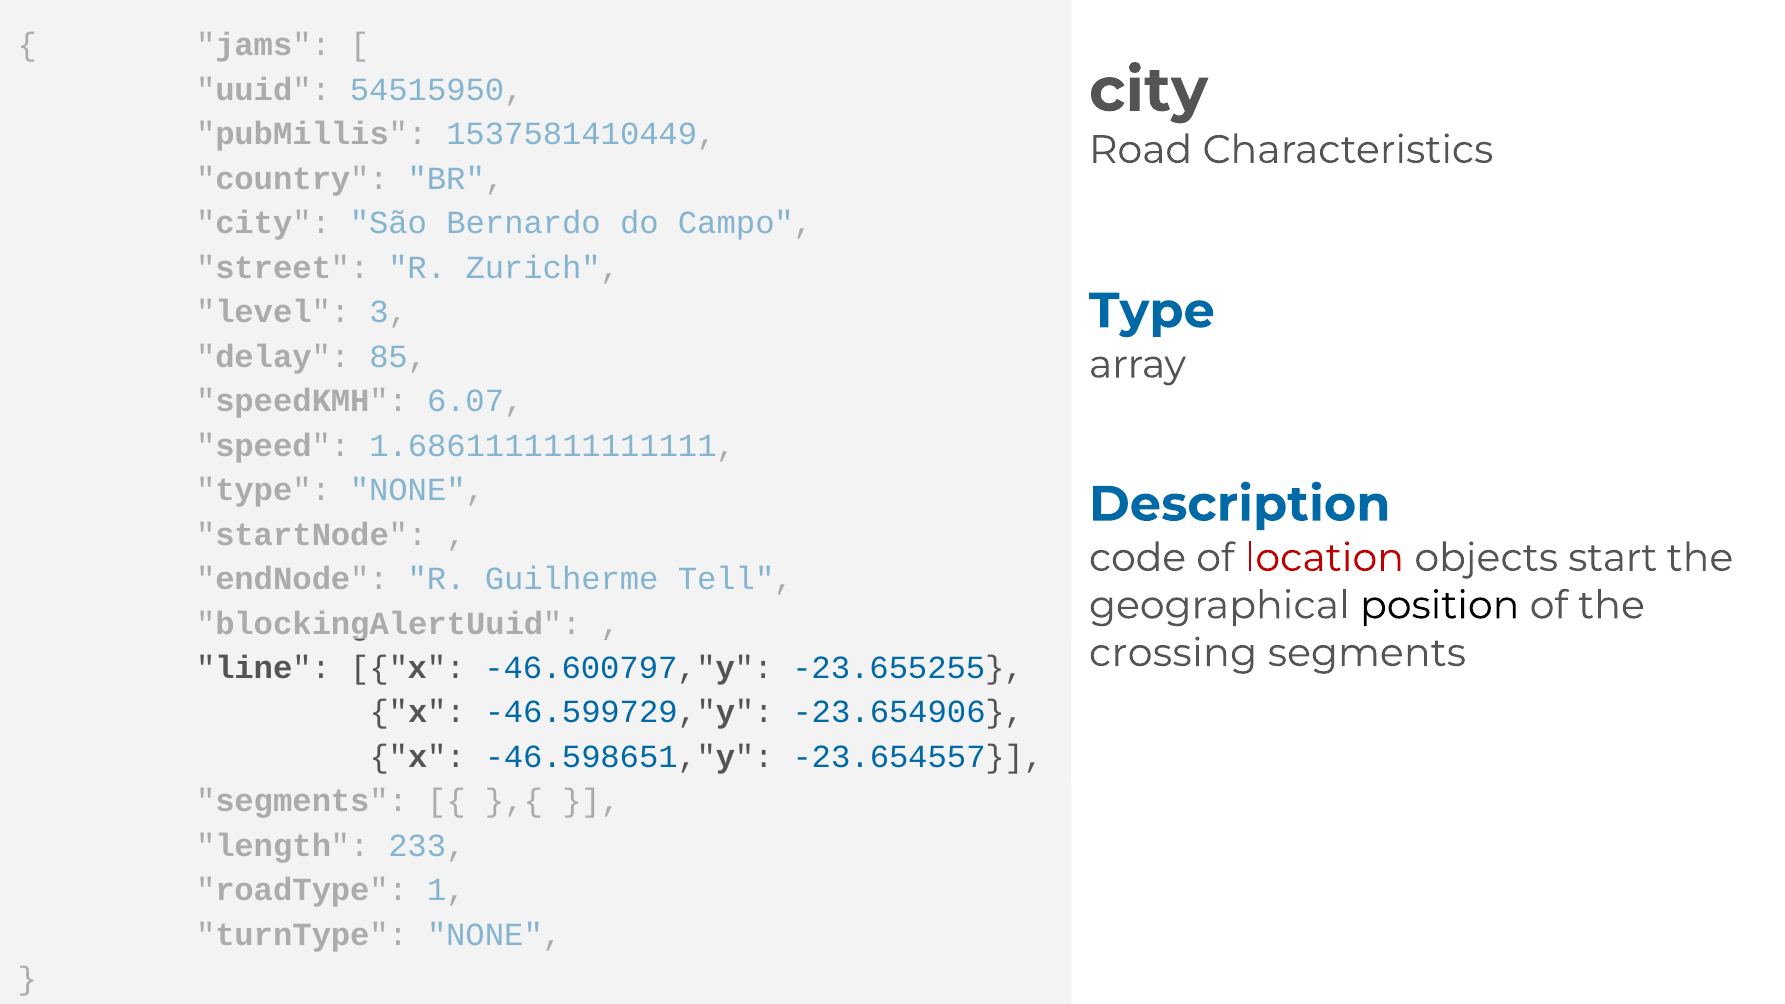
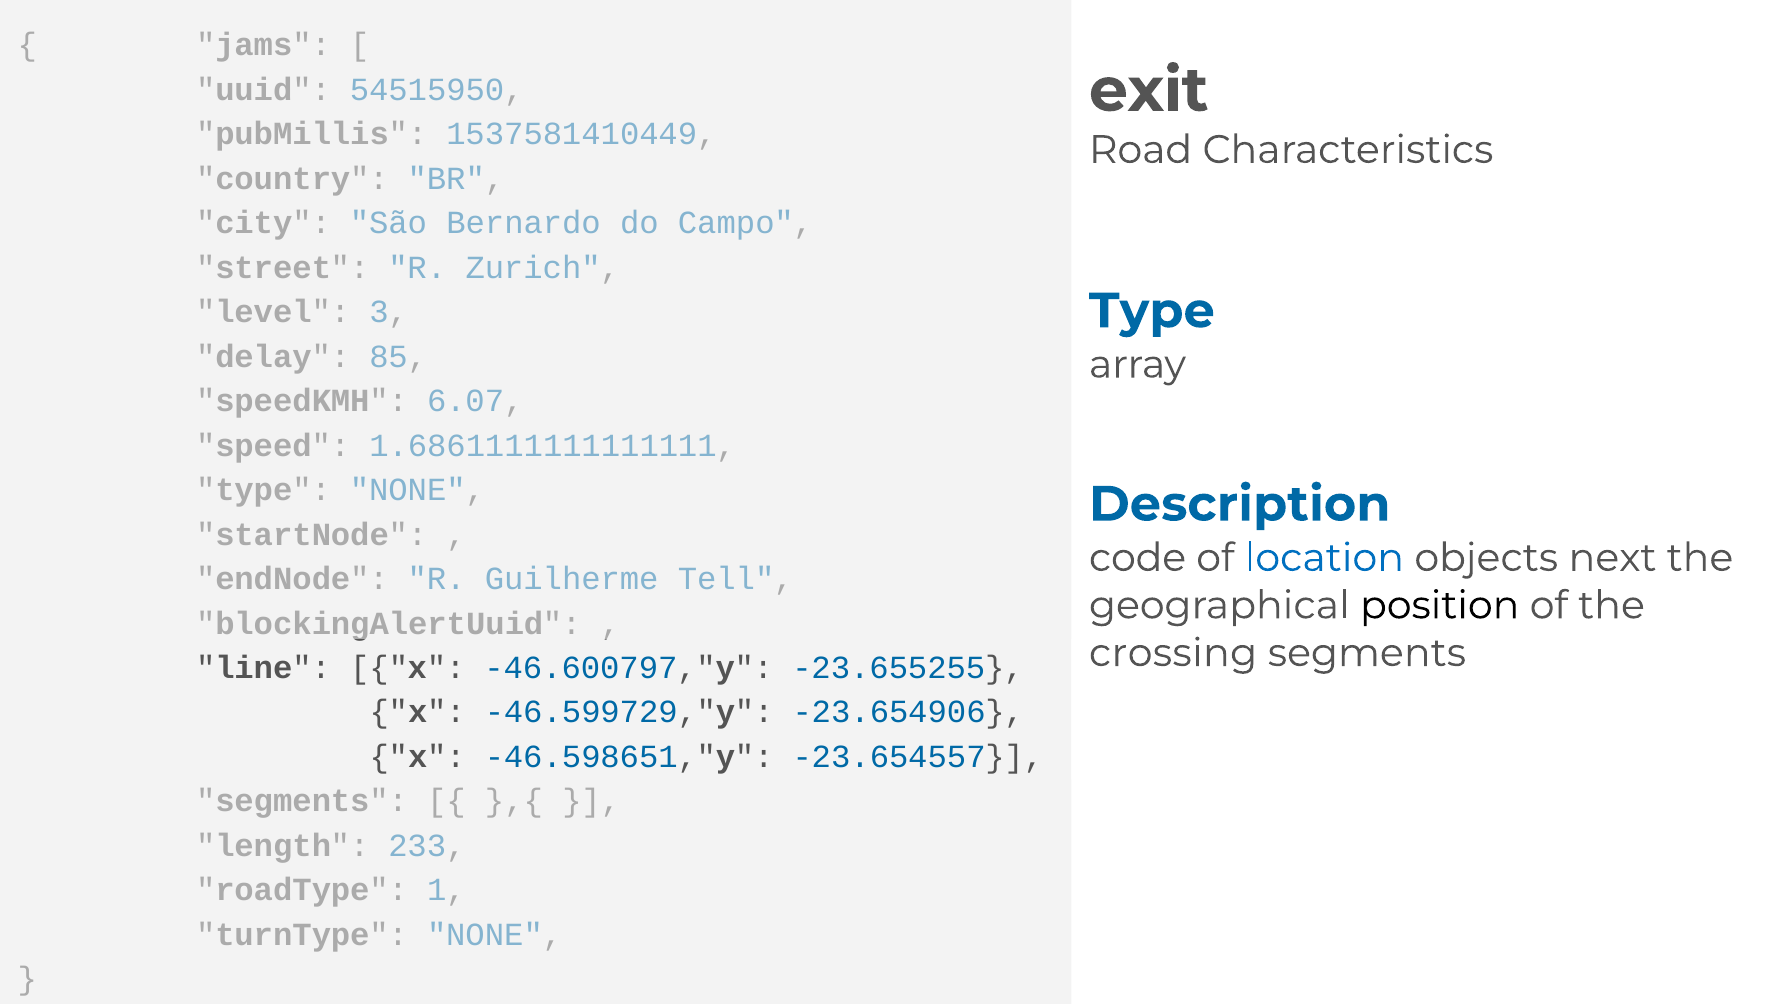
city at (1148, 90): city -> exit
location colour: red -> blue
start: start -> next
